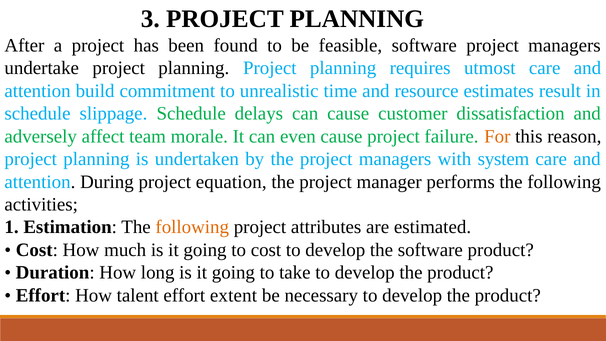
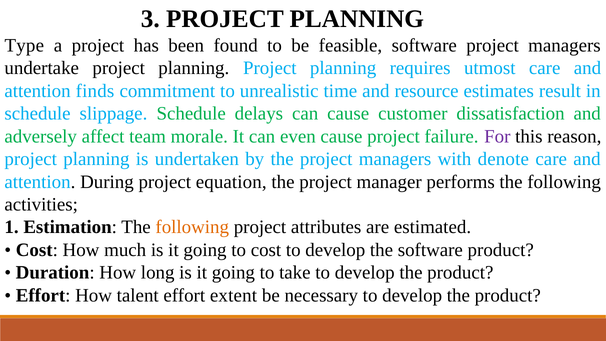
After: After -> Type
build: build -> finds
For colour: orange -> purple
system: system -> denote
